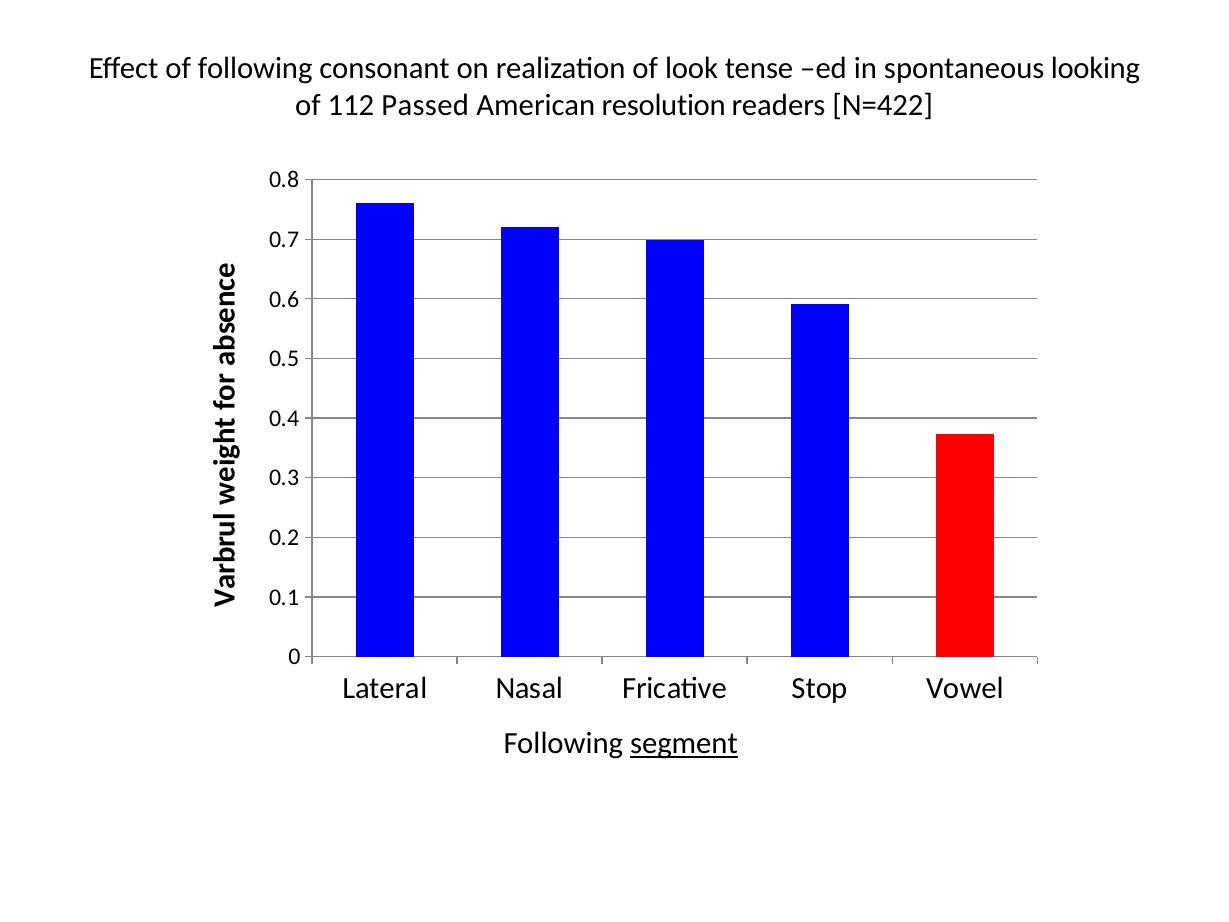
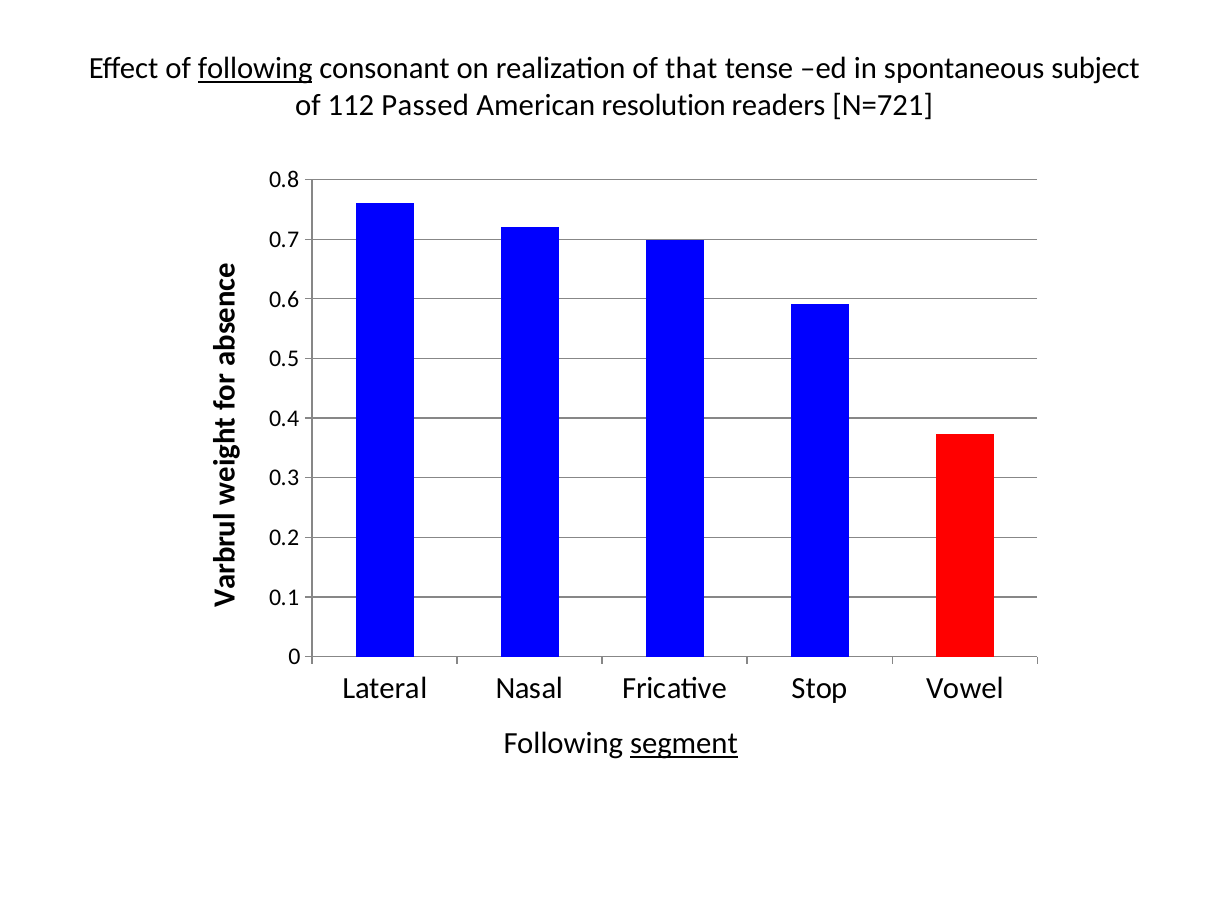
following at (255, 69) underline: none -> present
look: look -> that
looking: looking -> subject
N=422: N=422 -> N=721
